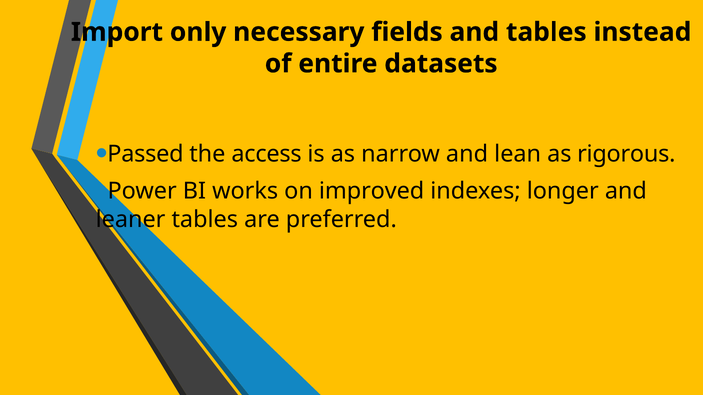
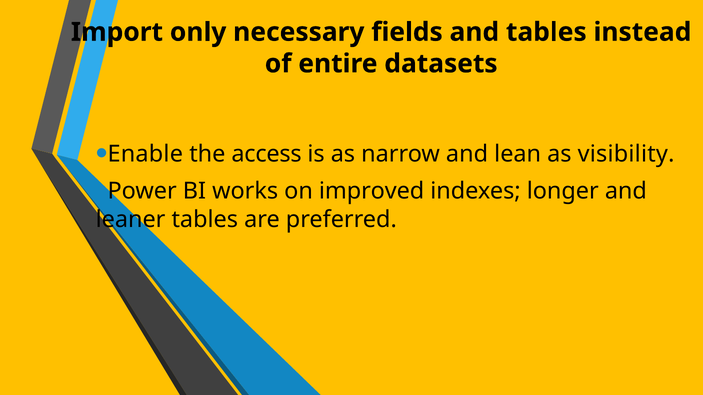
Passed: Passed -> Enable
rigorous: rigorous -> visibility
